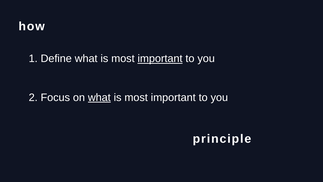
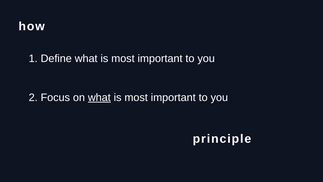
important at (160, 59) underline: present -> none
